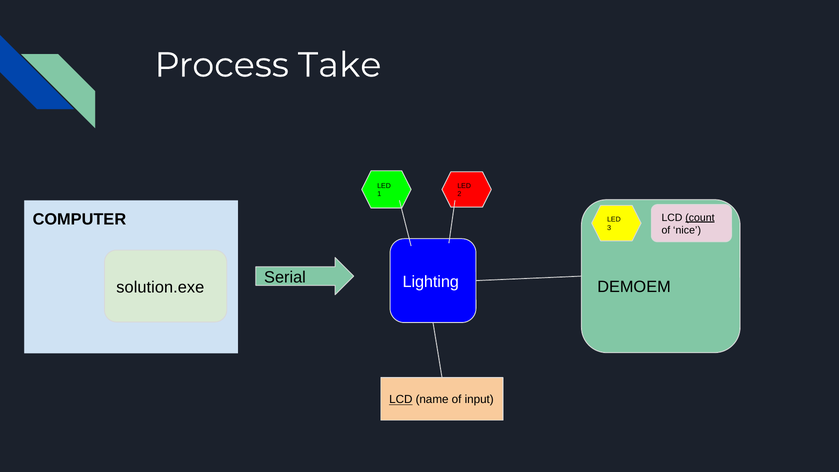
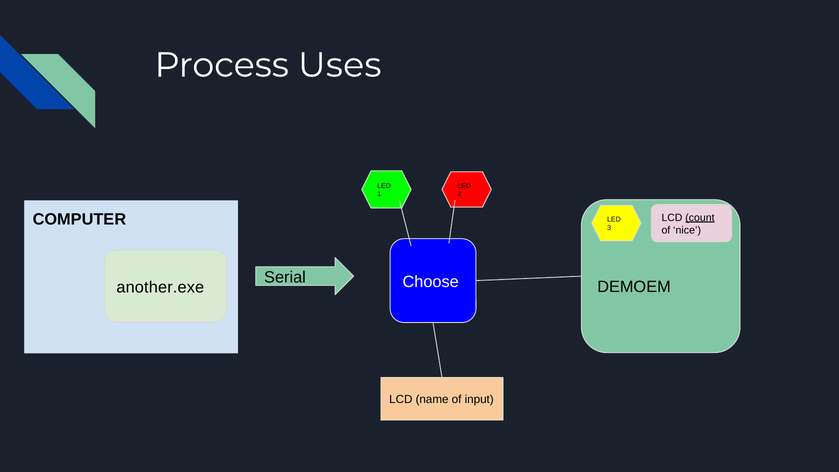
Take: Take -> Uses
Lighting: Lighting -> Choose
solution.exe: solution.exe -> another.exe
LCD at (401, 400) underline: present -> none
